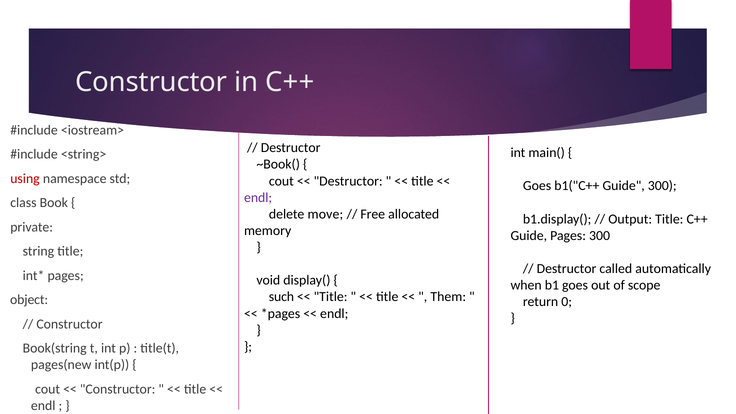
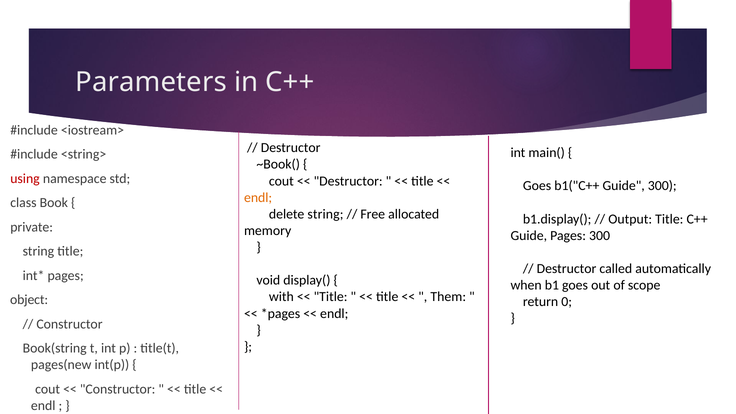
Constructor at (151, 82): Constructor -> Parameters
endl at (258, 198) colour: purple -> orange
delete move: move -> string
such: such -> with
